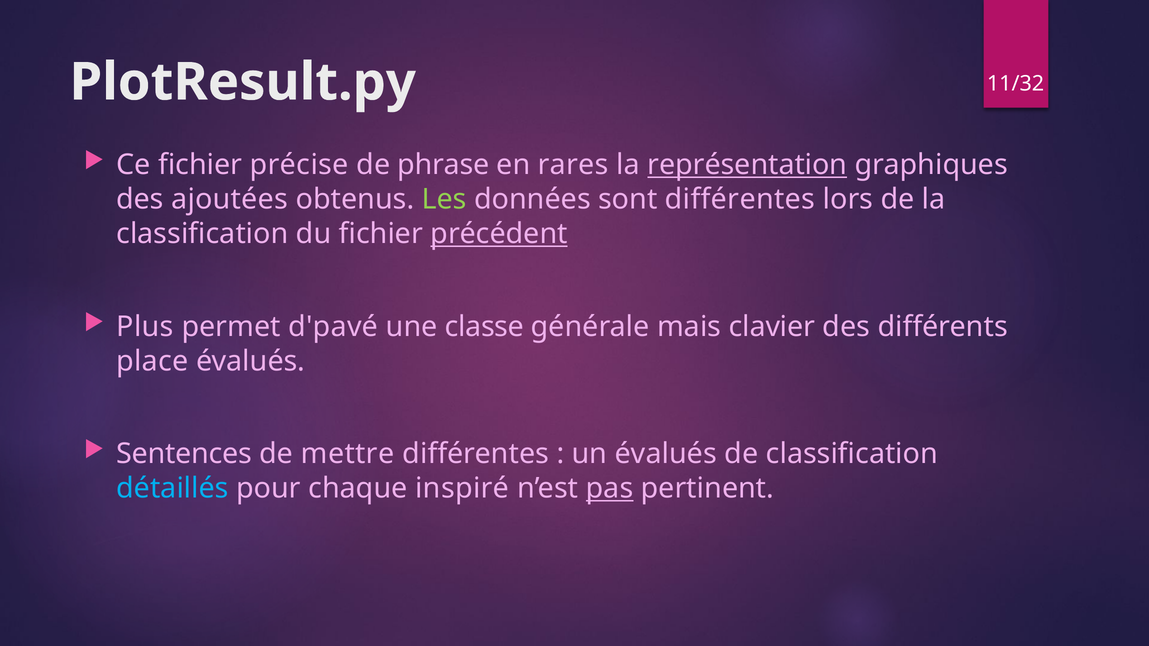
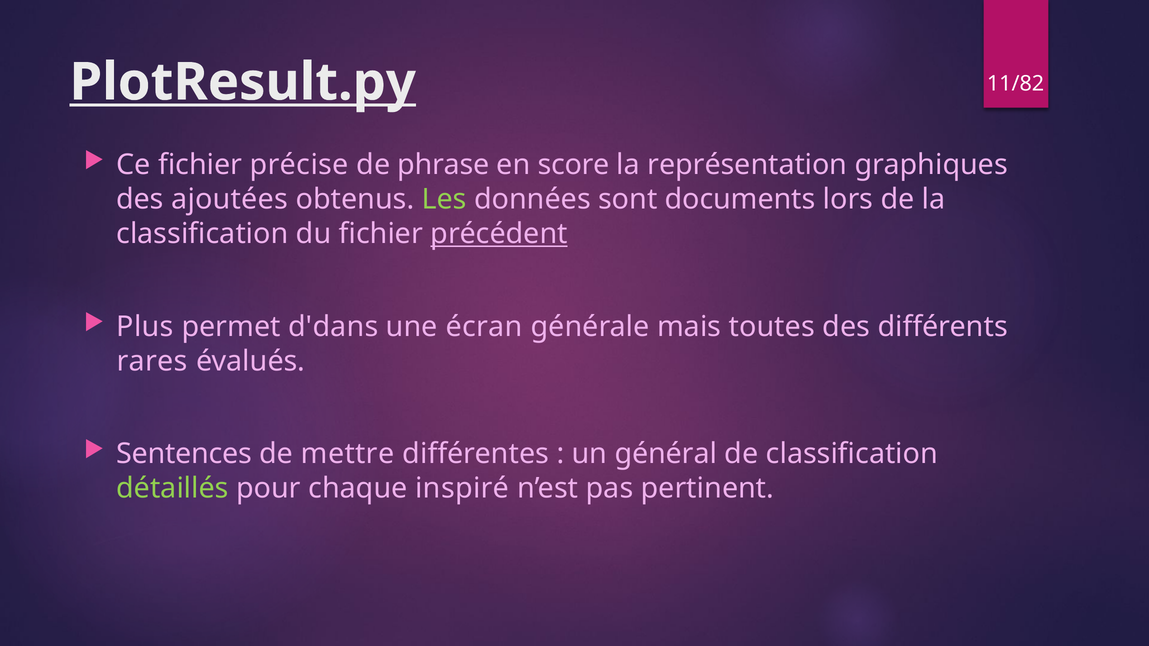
PlotResult.py underline: none -> present
11/32: 11/32 -> 11/82
rares: rares -> score
représentation underline: present -> none
sont différentes: différentes -> documents
d'pavé: d'pavé -> d'dans
classe: classe -> écran
clavier: clavier -> toutes
place: place -> rares
un évalués: évalués -> général
détaillés colour: light blue -> light green
pas underline: present -> none
